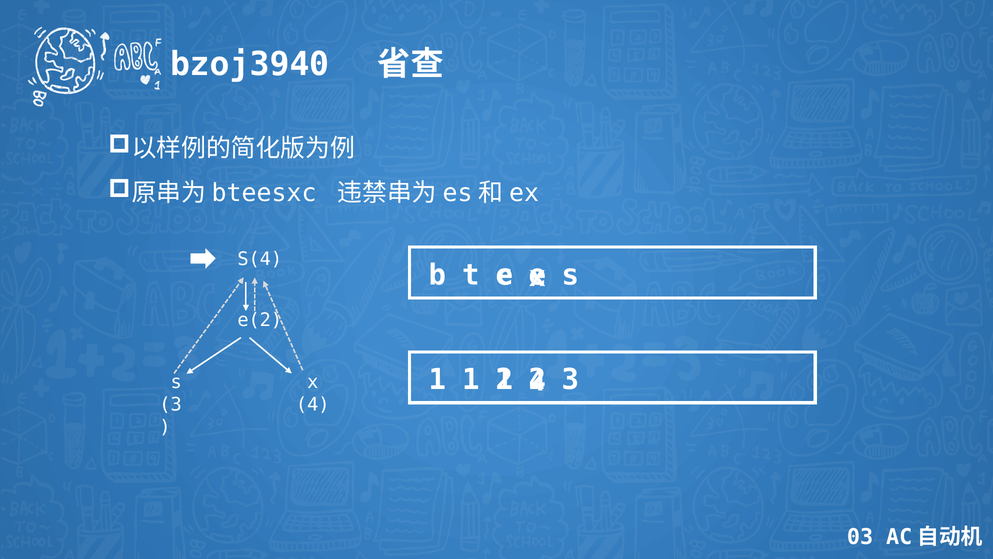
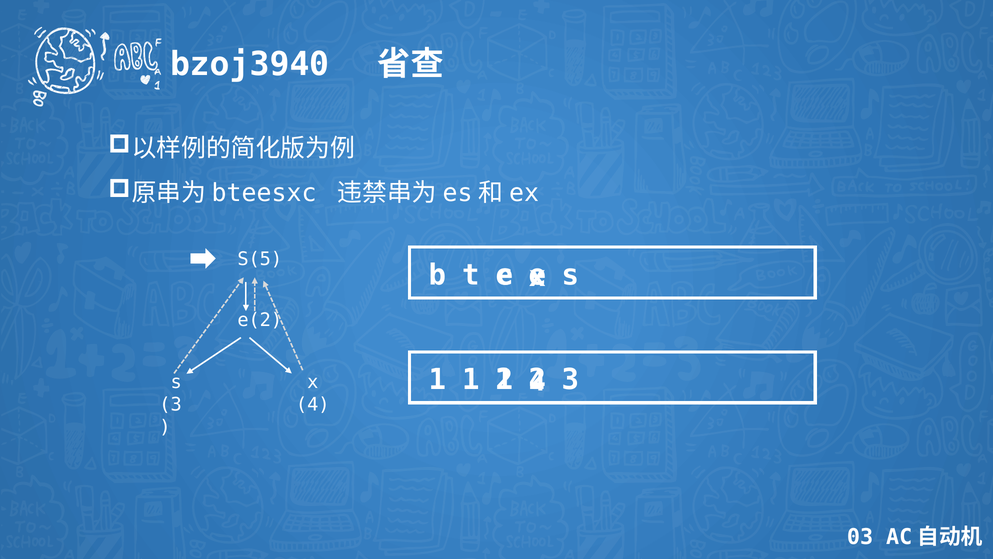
S(4: S(4 -> S(5
